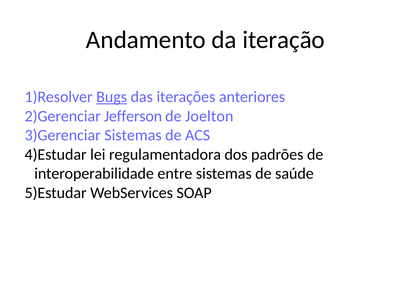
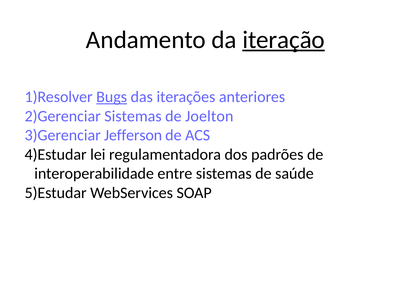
iteração underline: none -> present
Jefferson at (133, 116): Jefferson -> Sistemas
Sistemas at (133, 135): Sistemas -> Jefferson
